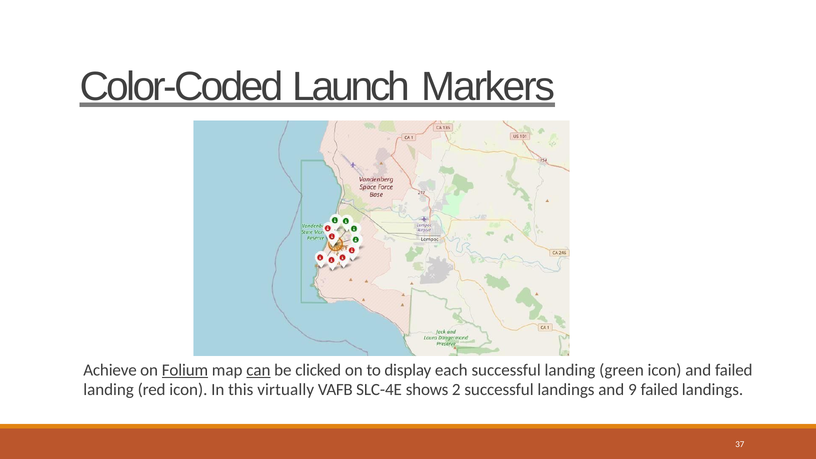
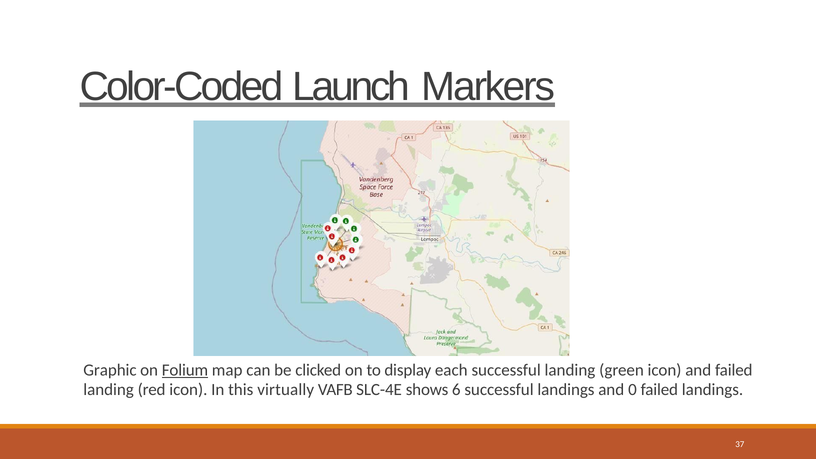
Achieve: Achieve -> Graphic
can underline: present -> none
2: 2 -> 6
9: 9 -> 0
